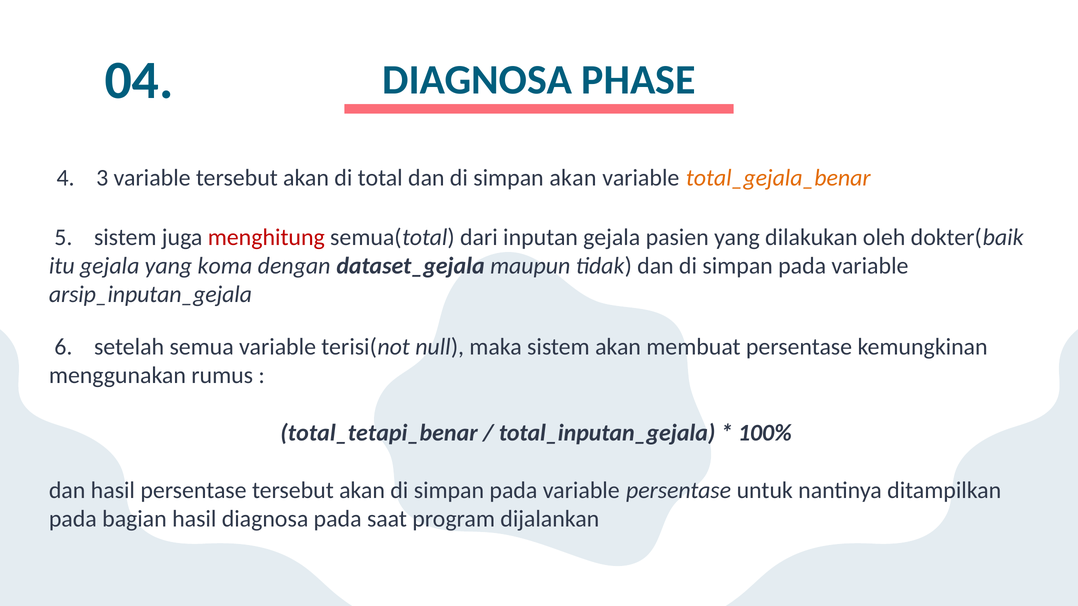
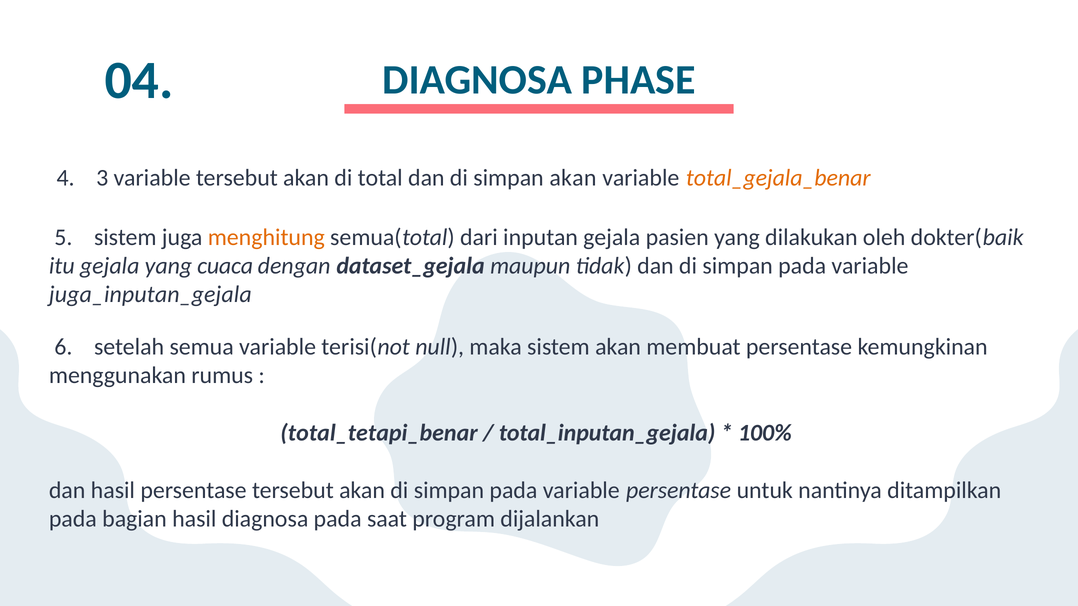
menghitung colour: red -> orange
koma: koma -> cuaca
arsip_inputan_gejala: arsip_inputan_gejala -> juga_inputan_gejala
